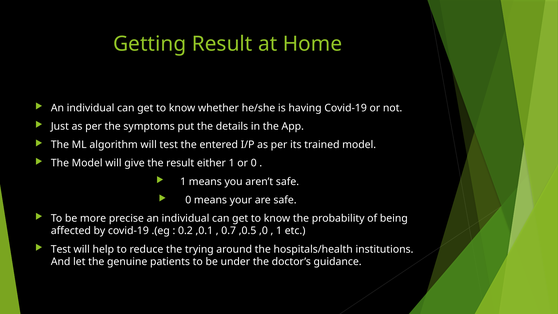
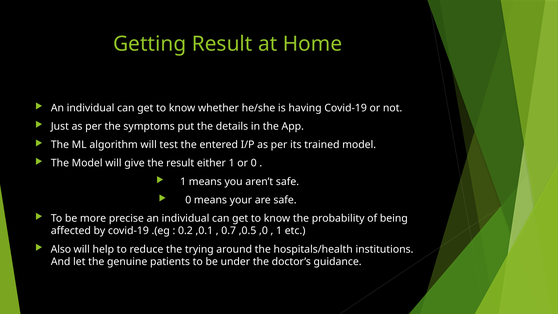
Test at (61, 249): Test -> Also
